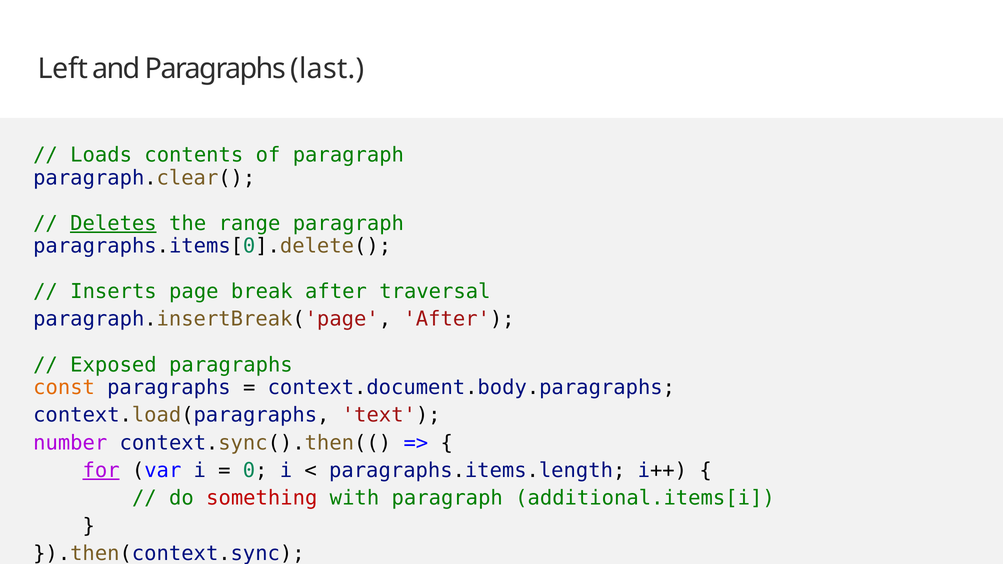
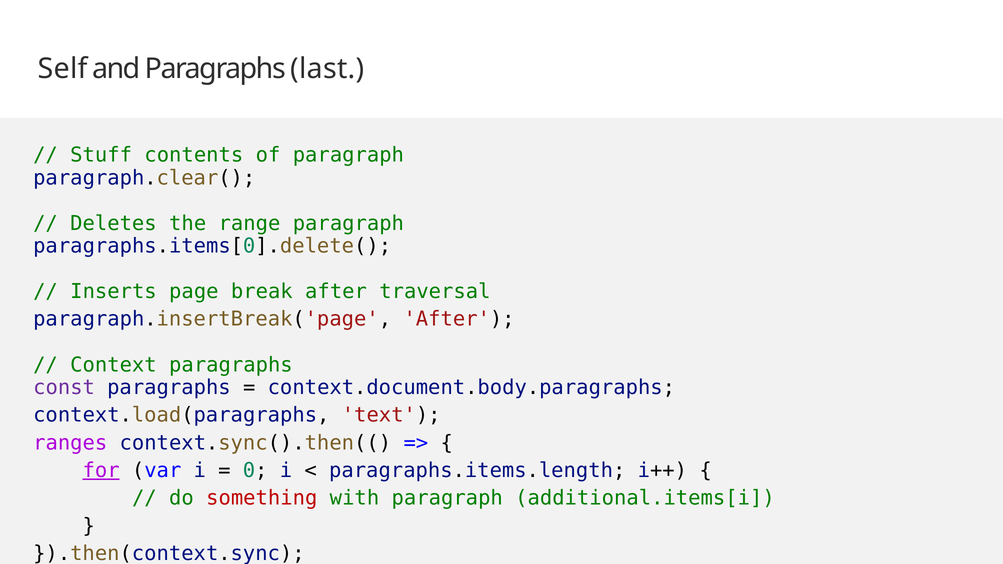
Left: Left -> Self
Loads: Loads -> Stuff
Deletes underline: present -> none
Exposed: Exposed -> Context
const colour: orange -> purple
number: number -> ranges
